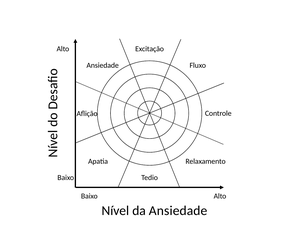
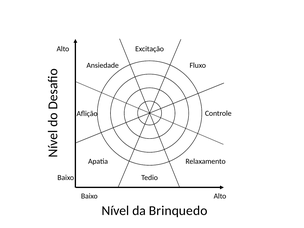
da Ansiedade: Ansiedade -> Brinquedo
